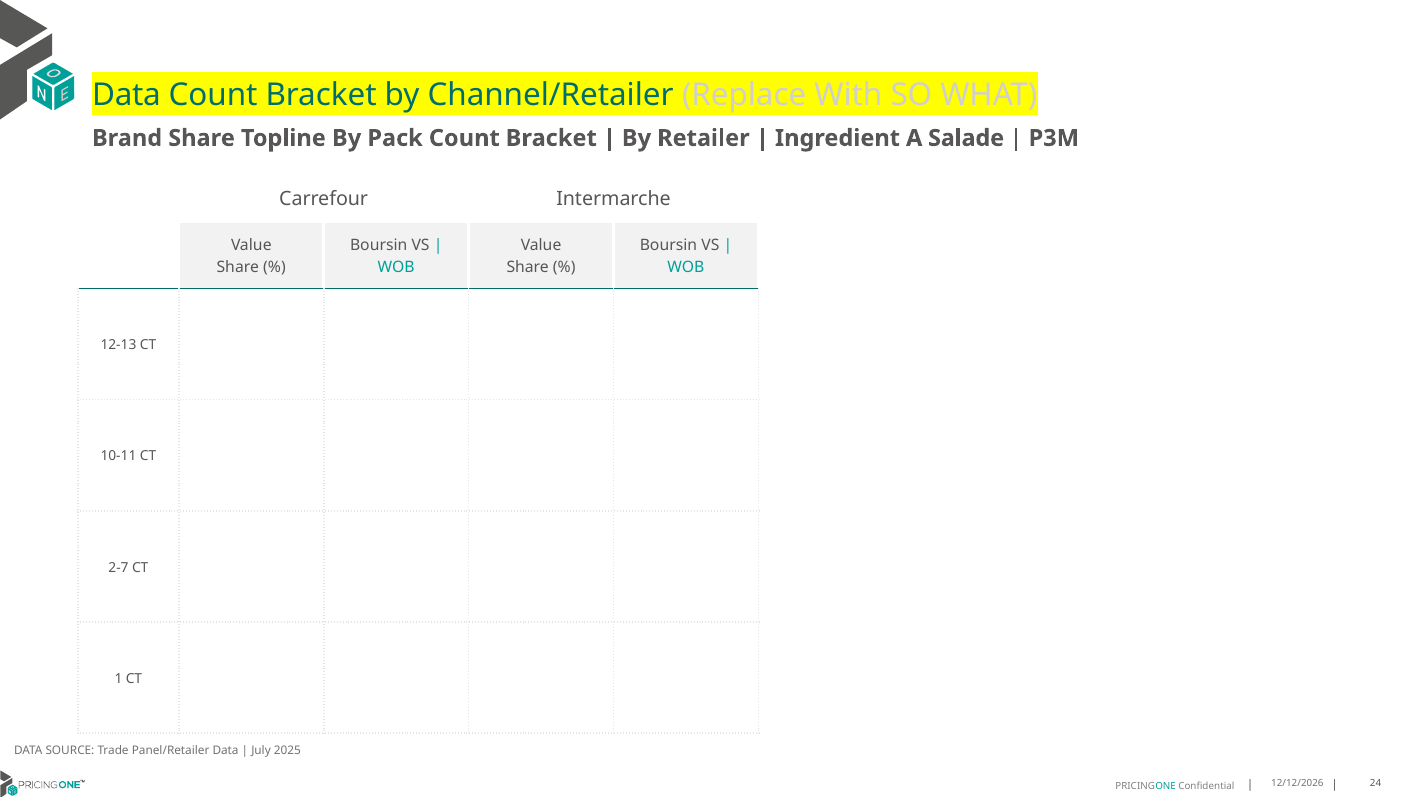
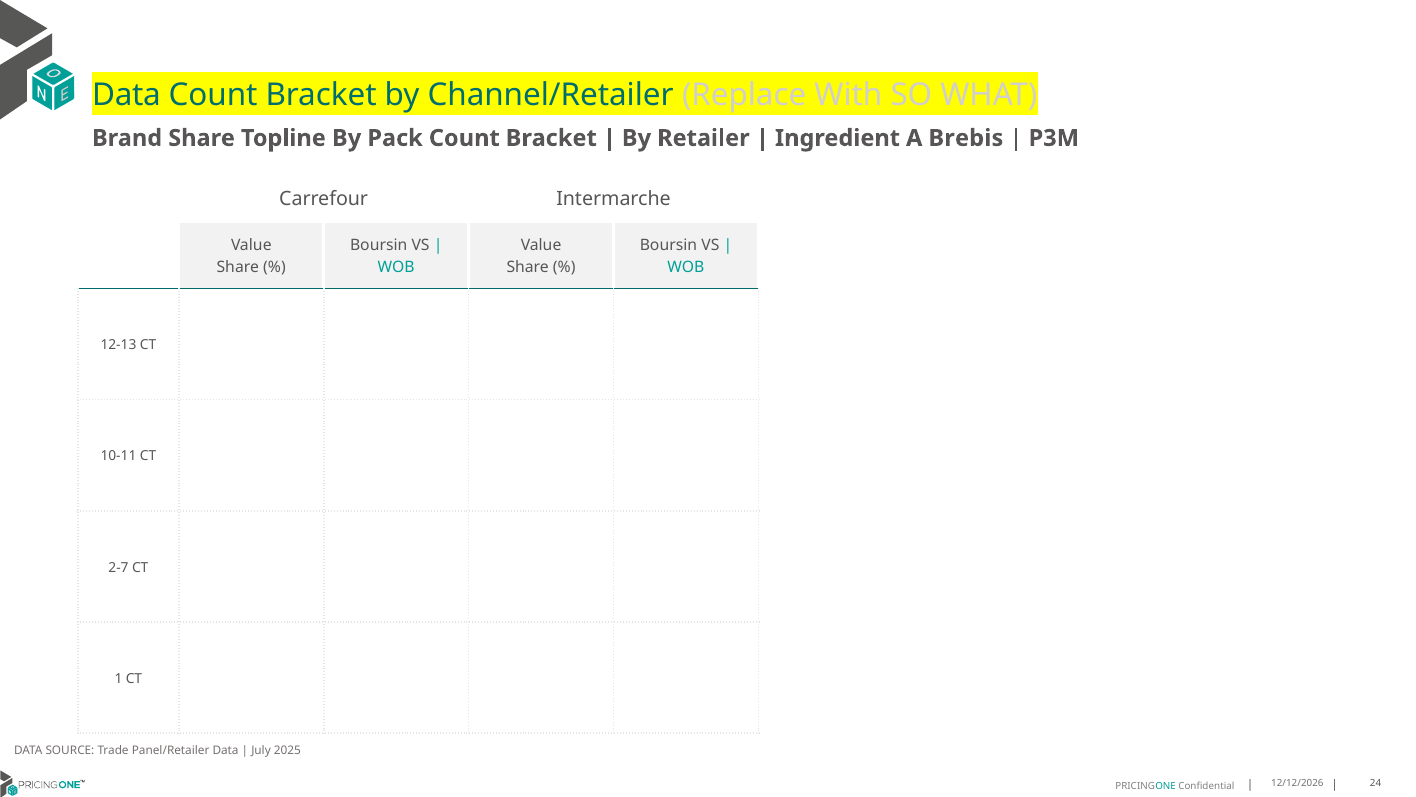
Salade: Salade -> Brebis
